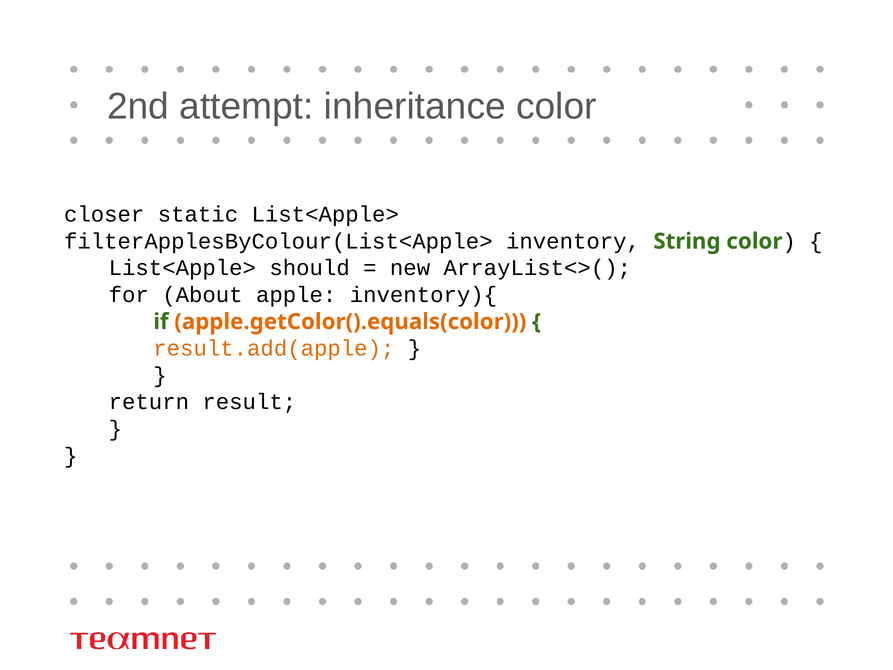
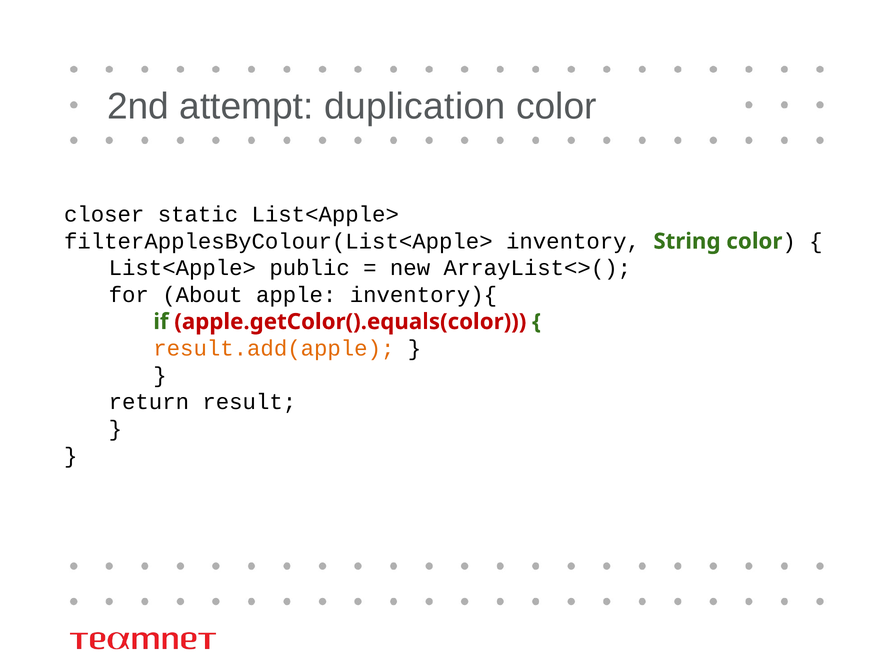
inheritance: inheritance -> duplication
should: should -> public
apple.getColor().equals(color colour: orange -> red
